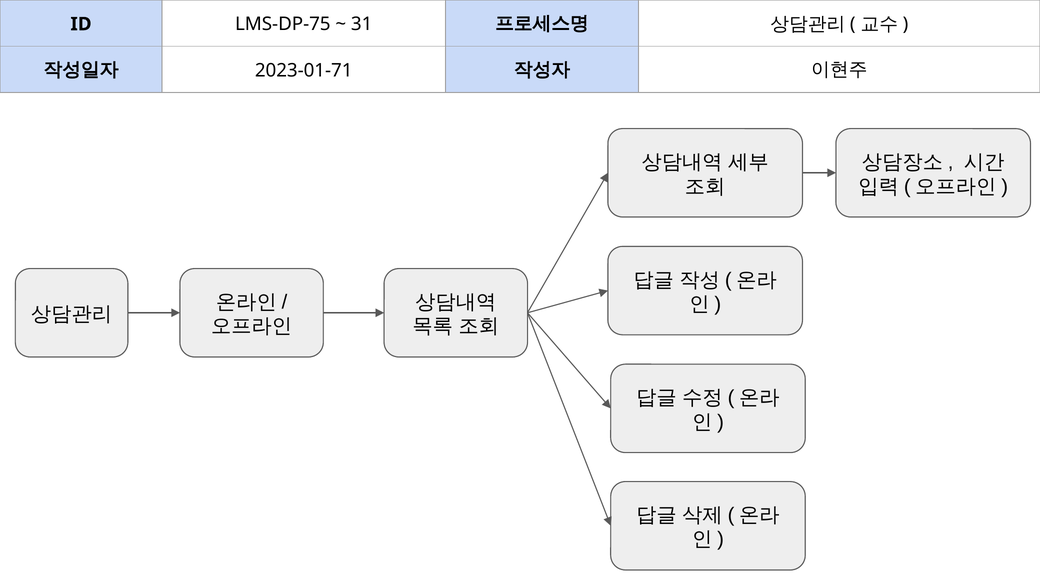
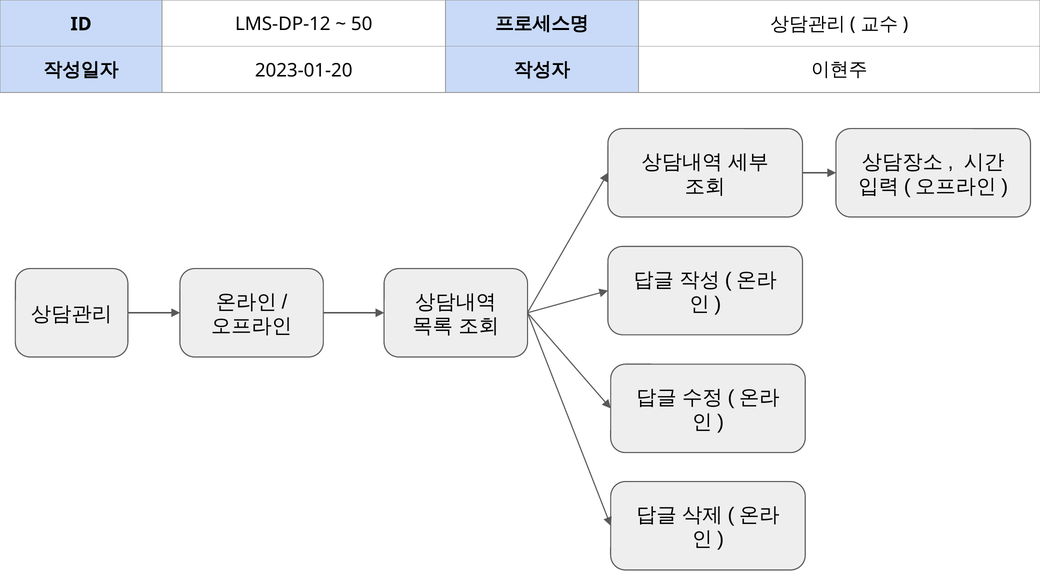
LMS-DP-75: LMS-DP-75 -> LMS-DP-12
31: 31 -> 50
2023-01-71: 2023-01-71 -> 2023-01-20
